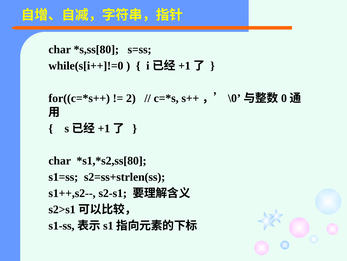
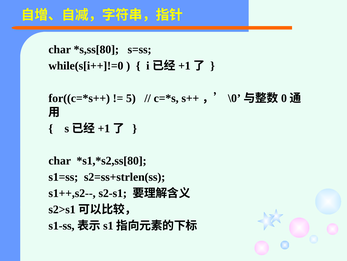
2: 2 -> 5
